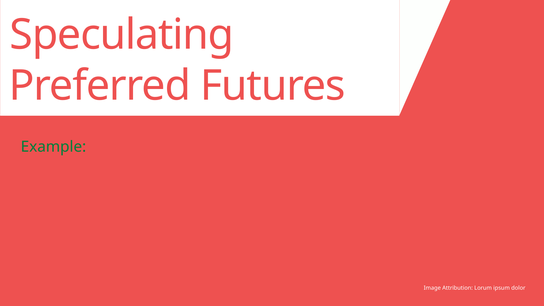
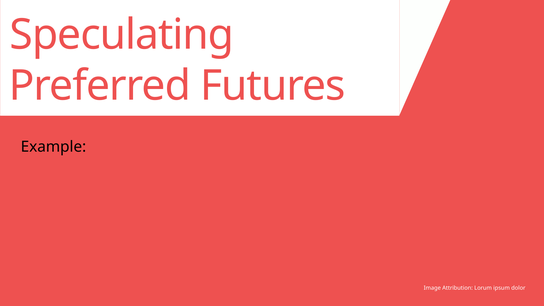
Example colour: green -> black
